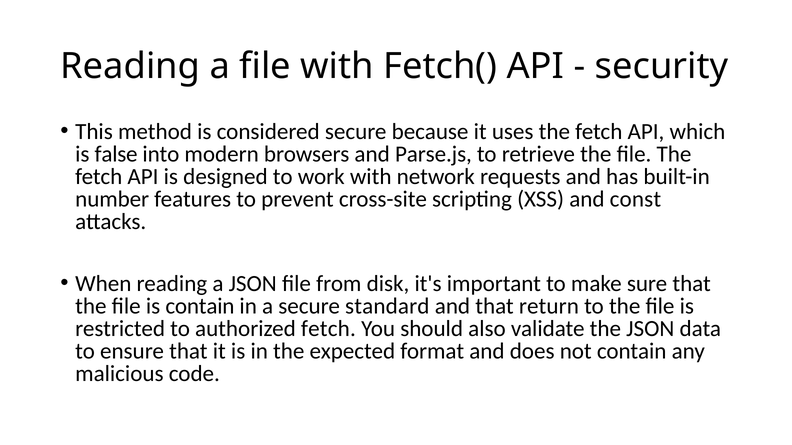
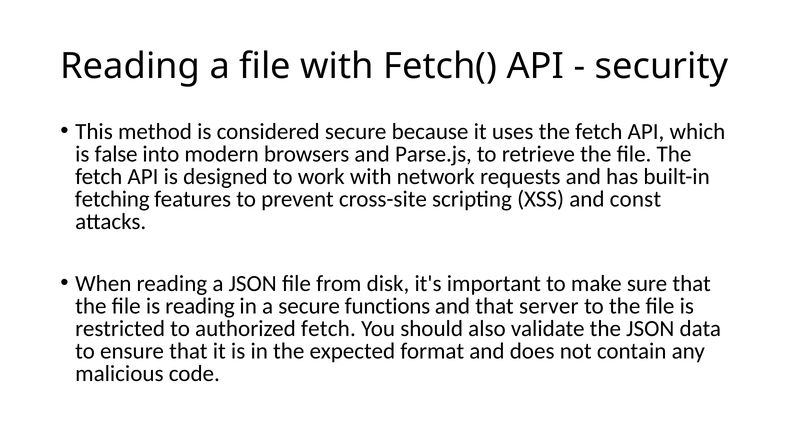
number: number -> fetching
is contain: contain -> reading
standard: standard -> functions
return: return -> server
